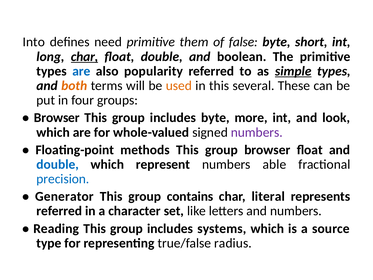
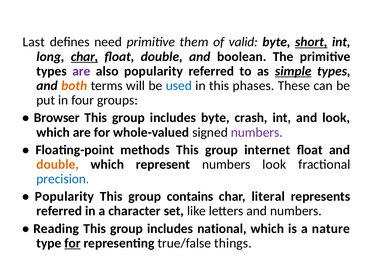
Into: Into -> Last
false: false -> valid
short underline: none -> present
are at (81, 71) colour: blue -> purple
used colour: orange -> blue
several: several -> phases
more: more -> crash
group browser: browser -> internet
double at (58, 164) colour: blue -> orange
numbers able: able -> look
Generator at (64, 196): Generator -> Popularity
systems: systems -> national
source: source -> nature
for at (73, 243) underline: none -> present
radius: radius -> things
